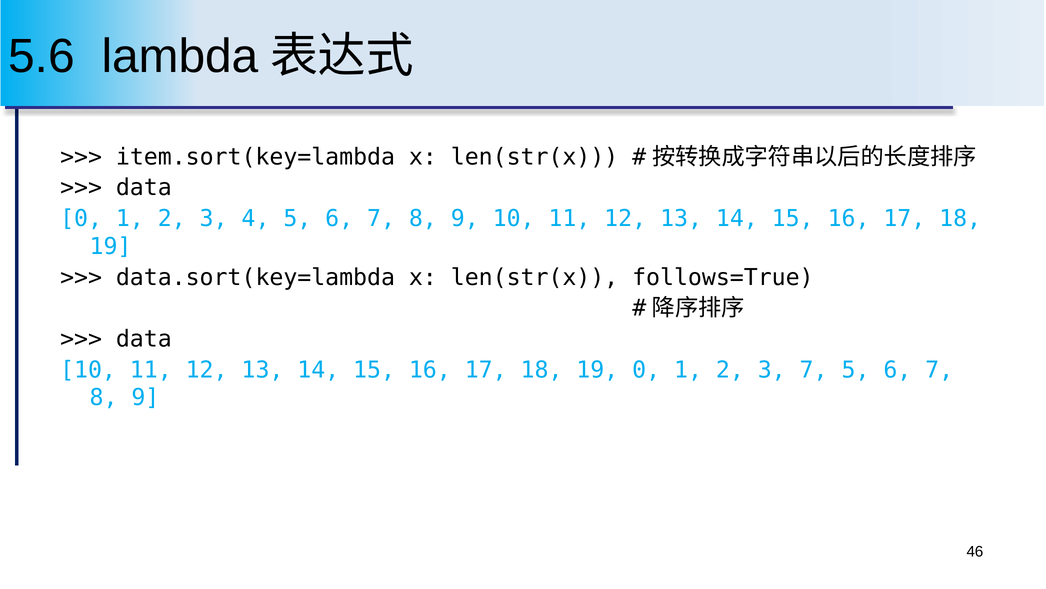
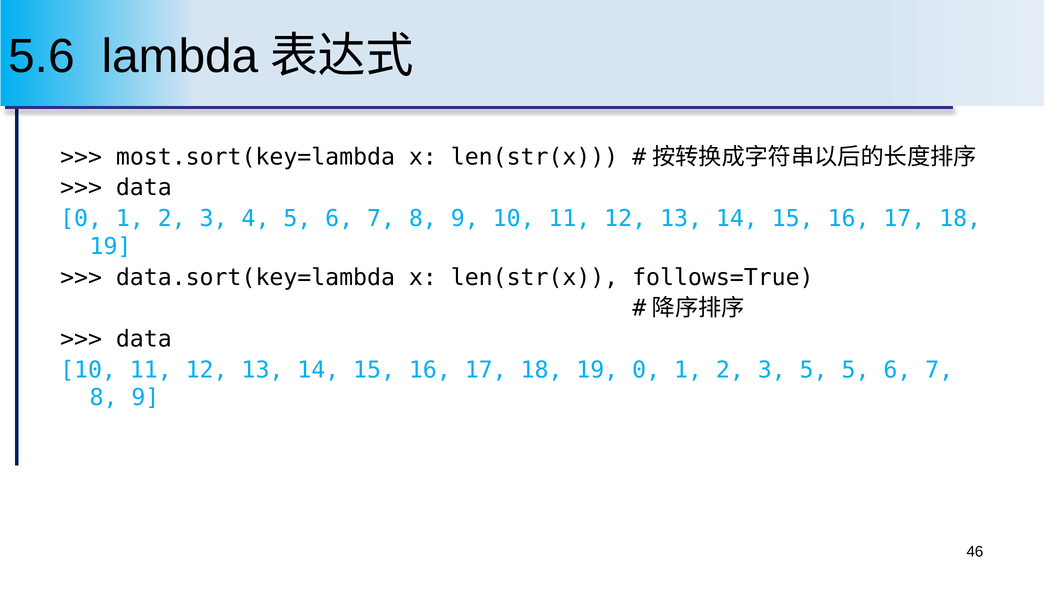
item.sort(key=lambda: item.sort(key=lambda -> most.sort(key=lambda
3 7: 7 -> 5
